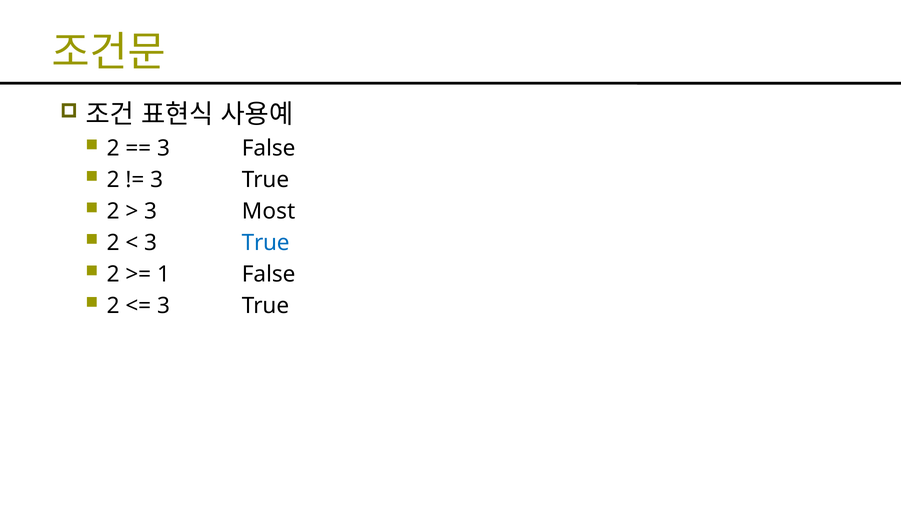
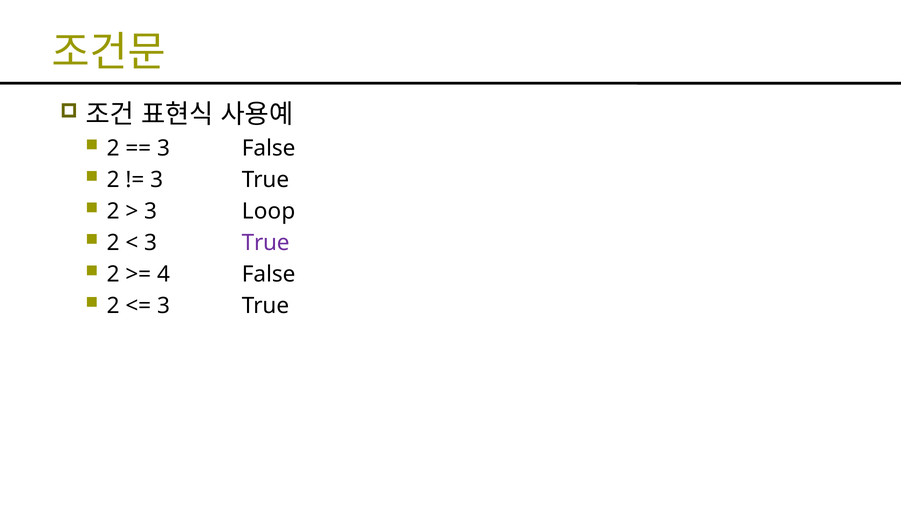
Most: Most -> Loop
True at (266, 243) colour: blue -> purple
1: 1 -> 4
